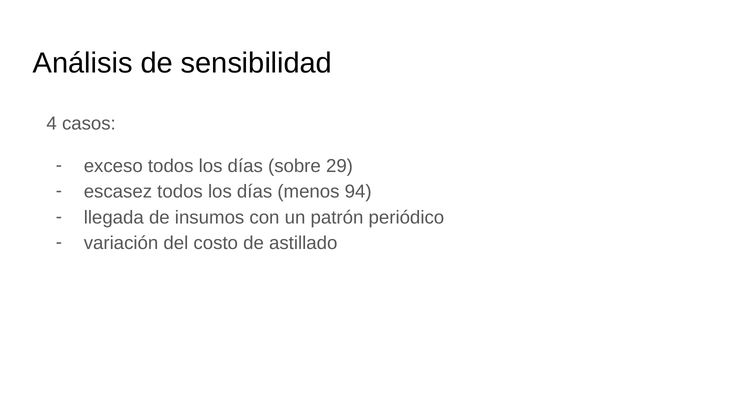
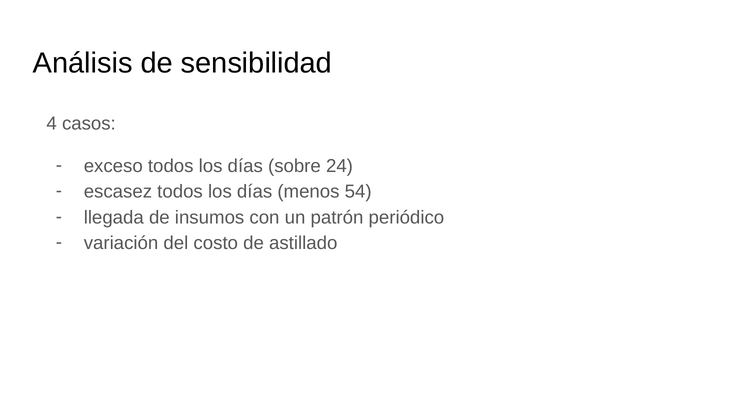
29: 29 -> 24
94: 94 -> 54
